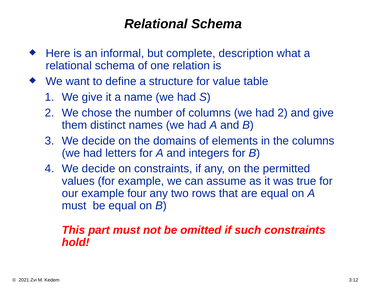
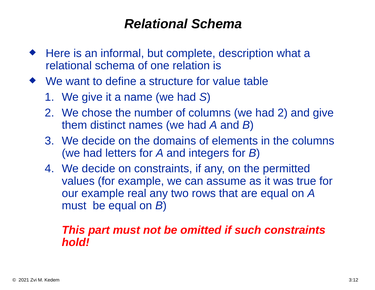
four: four -> real
